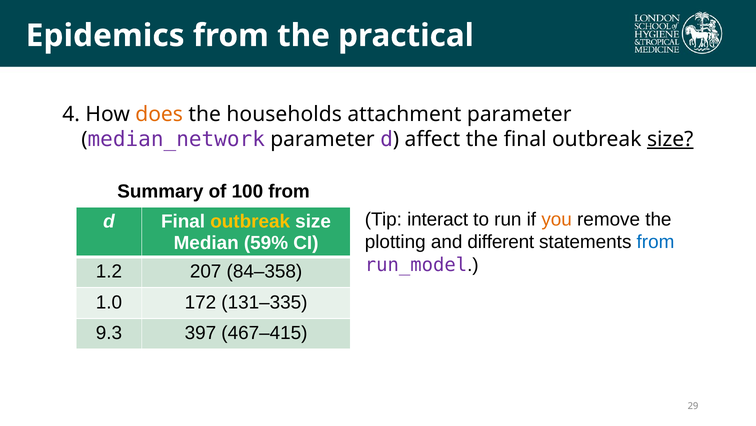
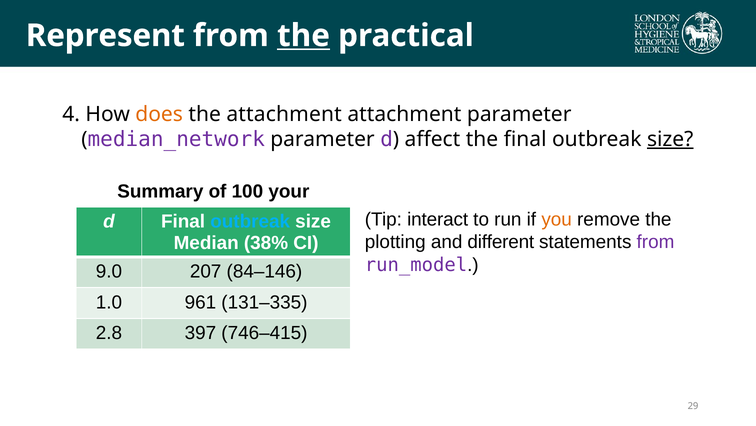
Epidemics: Epidemics -> Represent
the at (303, 36) underline: none -> present
the households: households -> attachment
100 from: from -> your
outbreak at (250, 221) colour: yellow -> light blue
from at (656, 242) colour: blue -> purple
59%: 59% -> 38%
1.2: 1.2 -> 9.0
84–358: 84–358 -> 84–146
172: 172 -> 961
9.3: 9.3 -> 2.8
467–415: 467–415 -> 746–415
